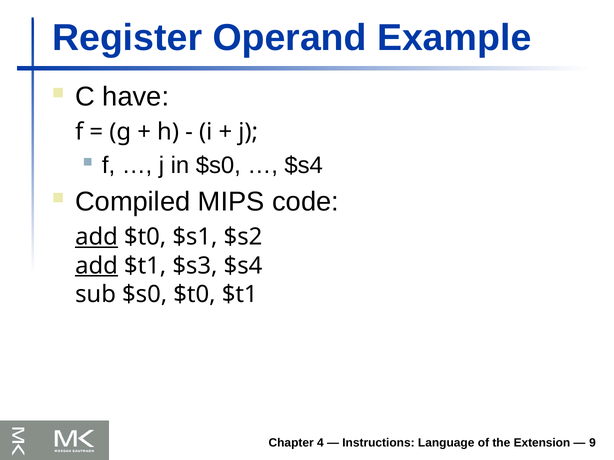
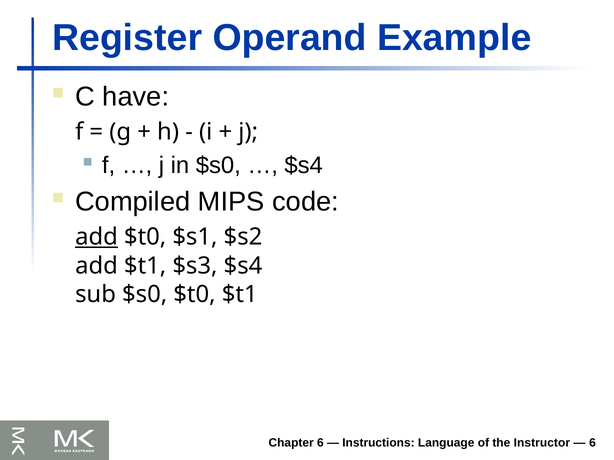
add at (97, 266) underline: present -> none
Chapter 4: 4 -> 6
Extension: Extension -> Instructor
9 at (592, 443): 9 -> 6
